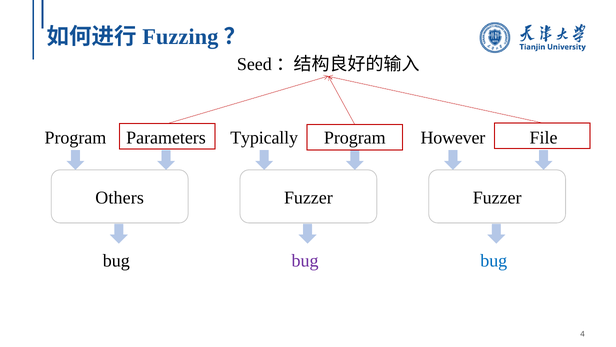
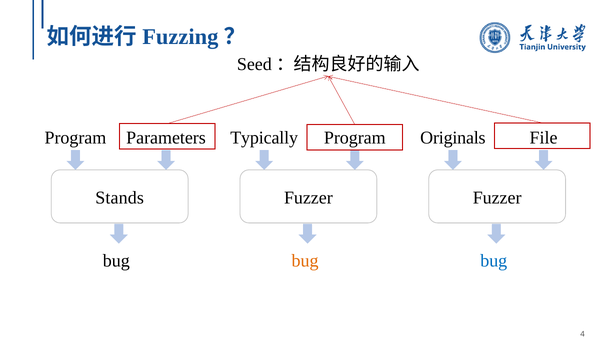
However: However -> Originals
Others: Others -> Stands
bug at (305, 260) colour: purple -> orange
